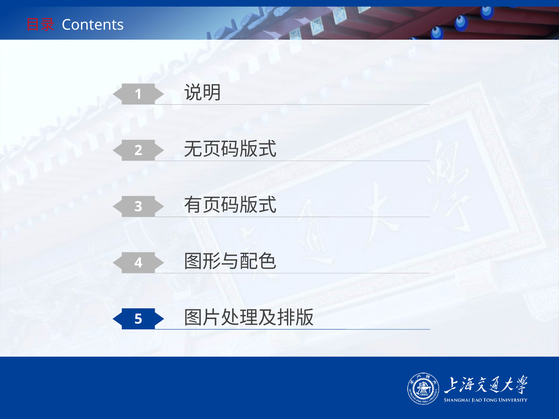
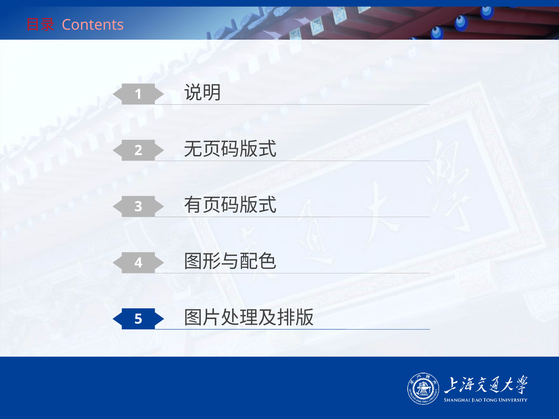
Contents colour: white -> pink
